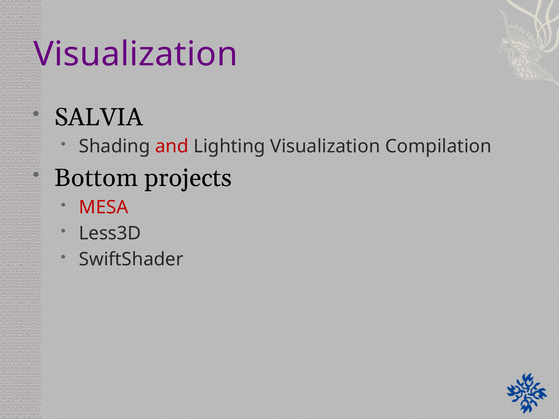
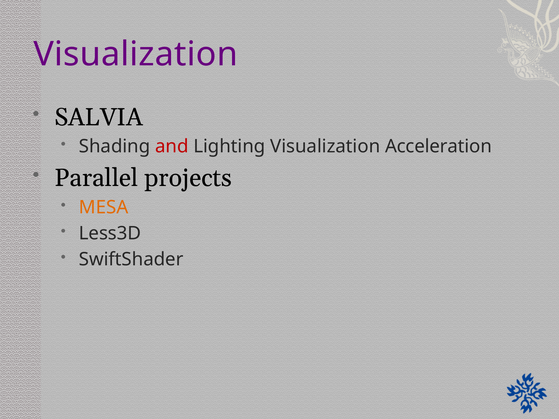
Compilation: Compilation -> Acceleration
Bottom: Bottom -> Parallel
MESA colour: red -> orange
